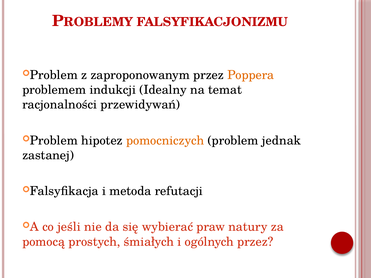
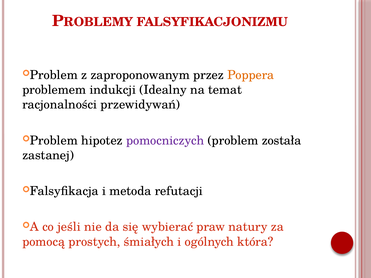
pomocniczych colour: orange -> purple
jednak: jednak -> została
ogólnych przez: przez -> która
